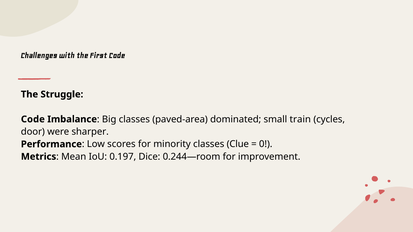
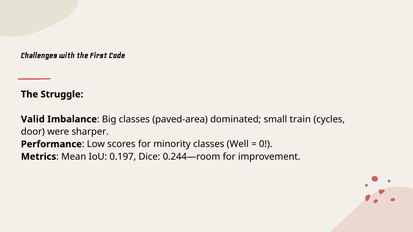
Code at (33, 119): Code -> Valid
Clue: Clue -> Well
